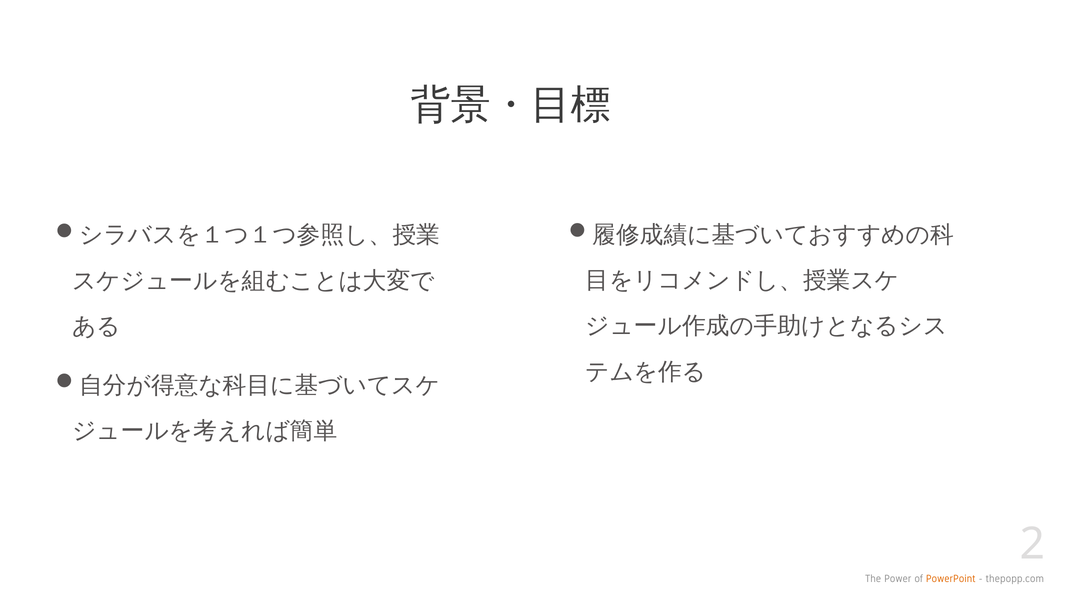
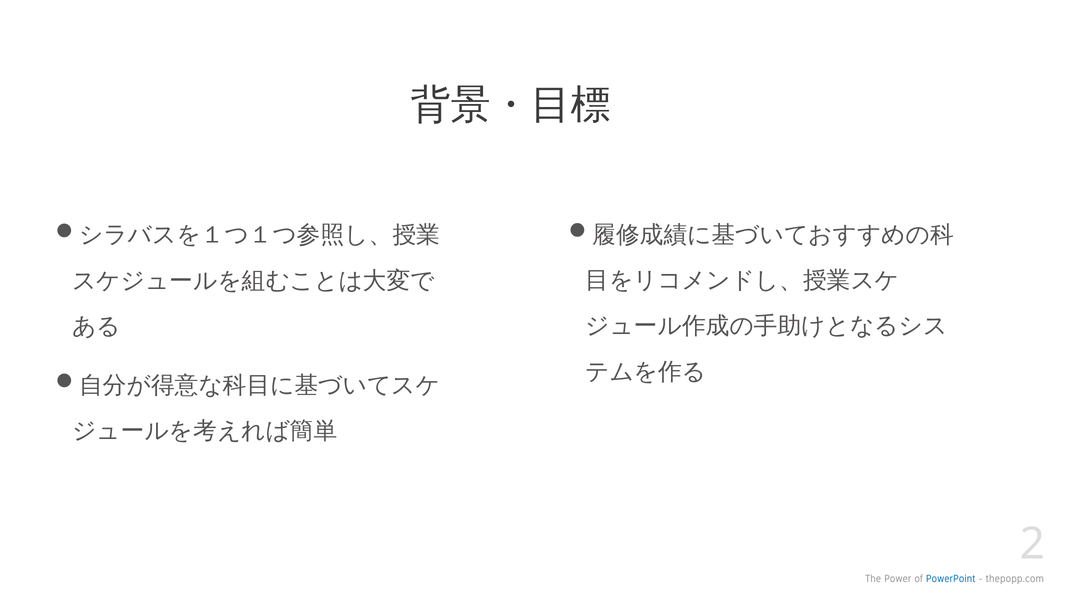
PowerPoint colour: orange -> blue
